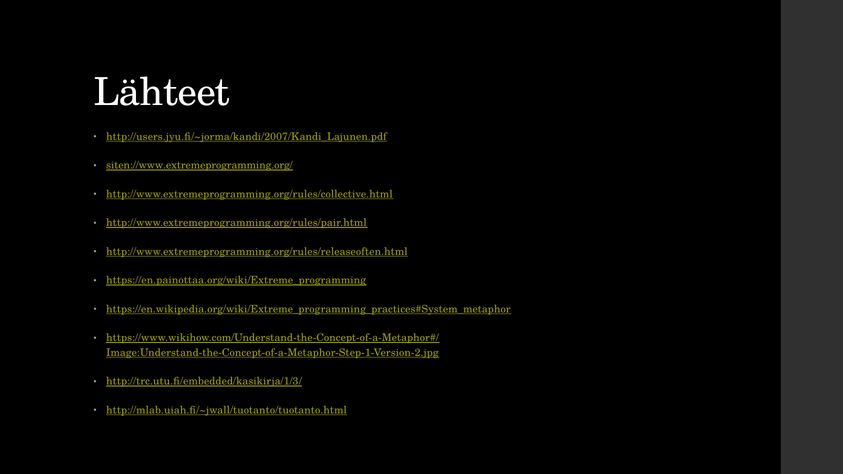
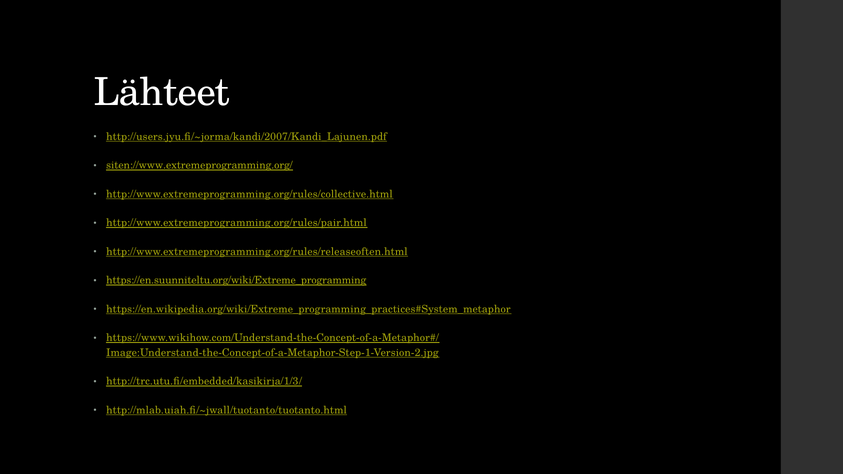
https://en.painottaa.org/wiki/Extreme_programming: https://en.painottaa.org/wiki/Extreme_programming -> https://en.suunniteltu.org/wiki/Extreme_programming
